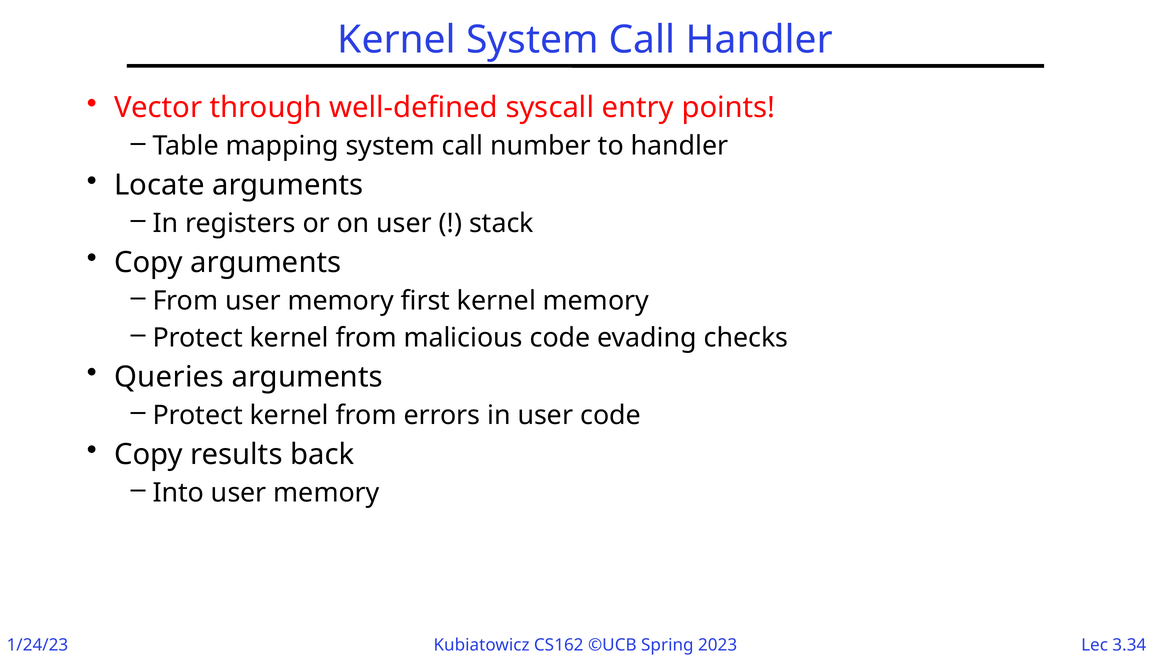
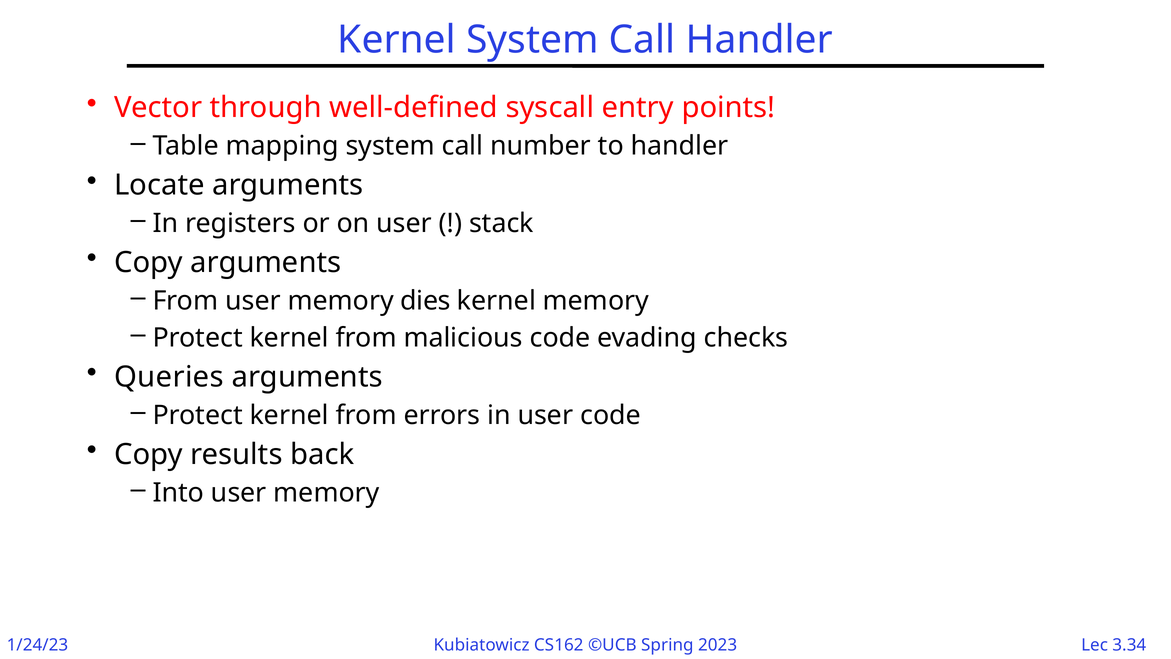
first: first -> dies
